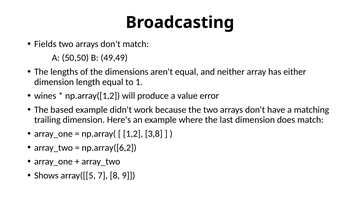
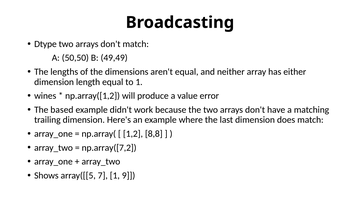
Fields: Fields -> Dtype
3,8: 3,8 -> 8,8
np.array([6,2: np.array([6,2 -> np.array([7,2
7 8: 8 -> 1
